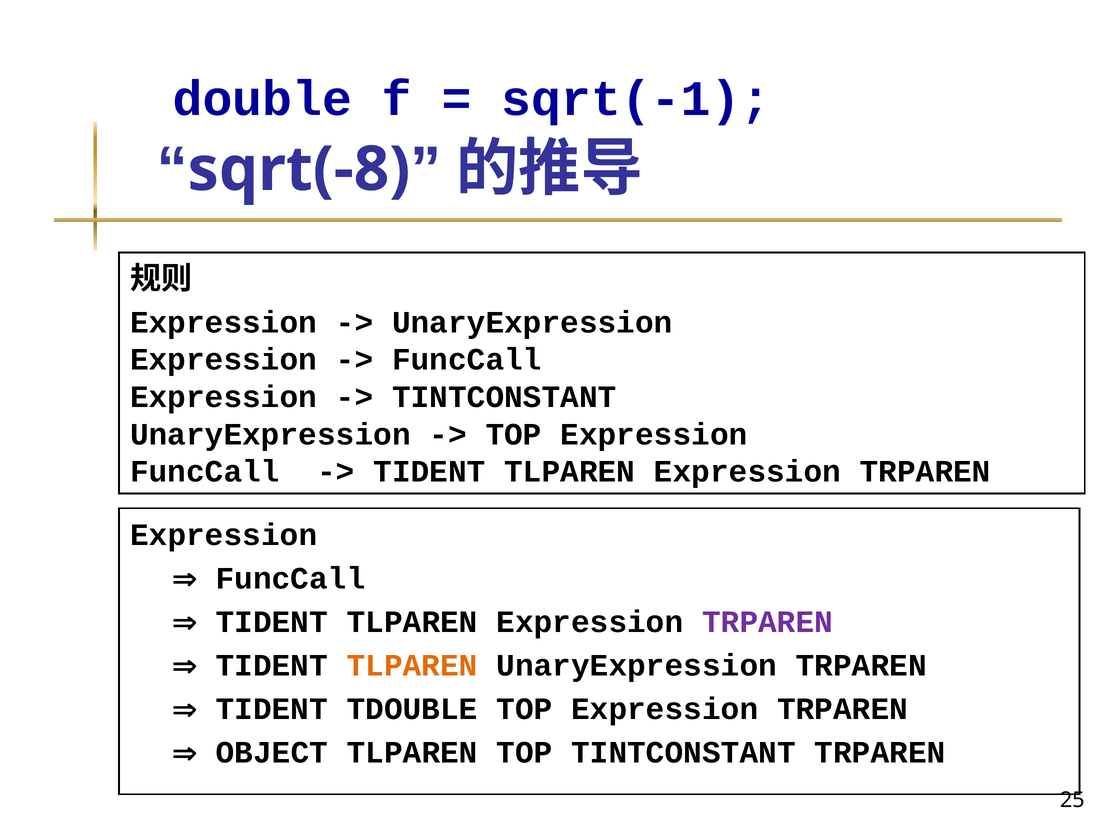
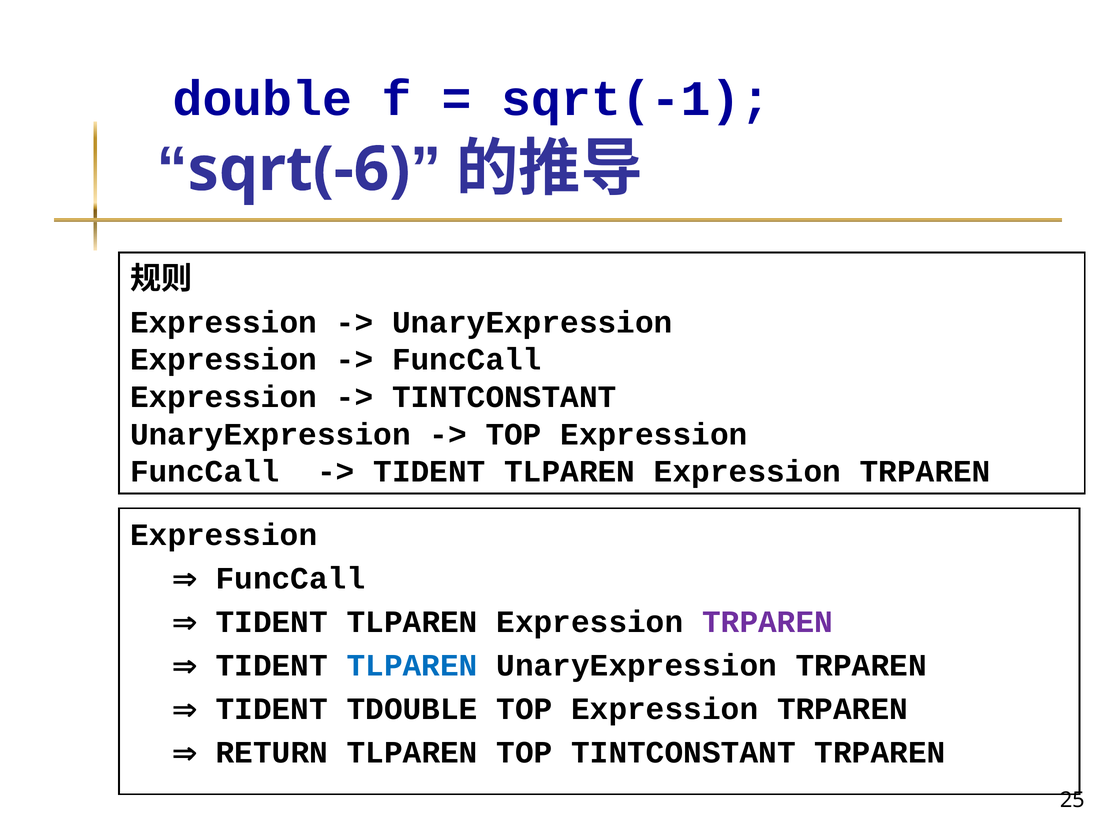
sqrt(-8: sqrt(-8 -> sqrt(-6
TLPAREN at (412, 665) colour: orange -> blue
OBJECT: OBJECT -> RETURN
